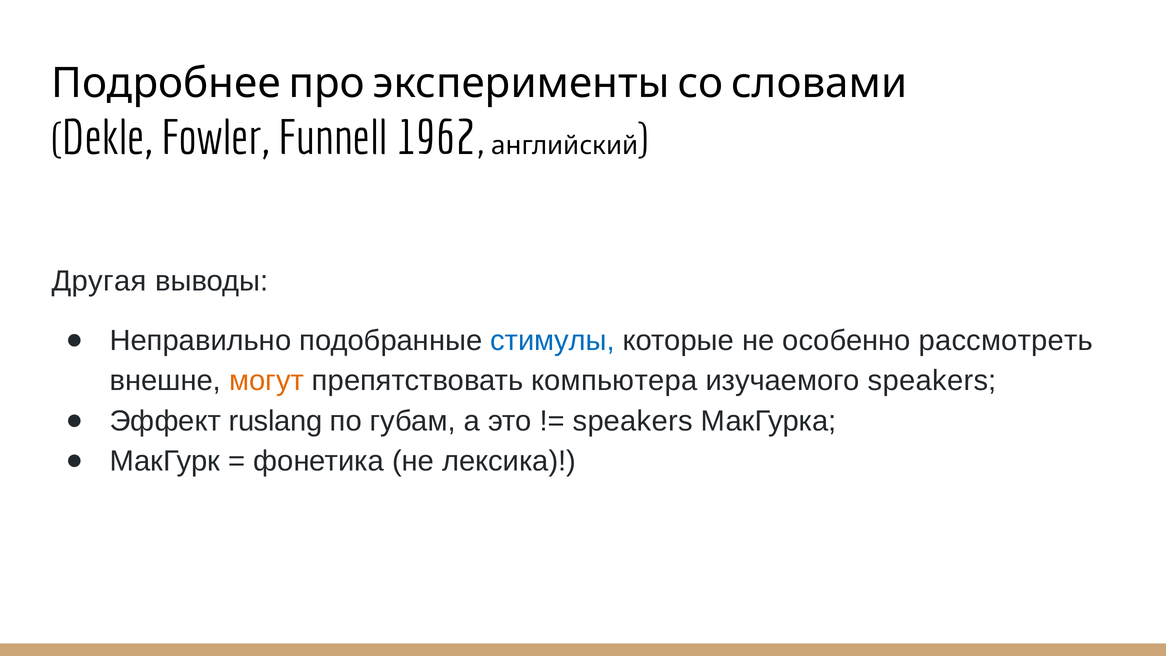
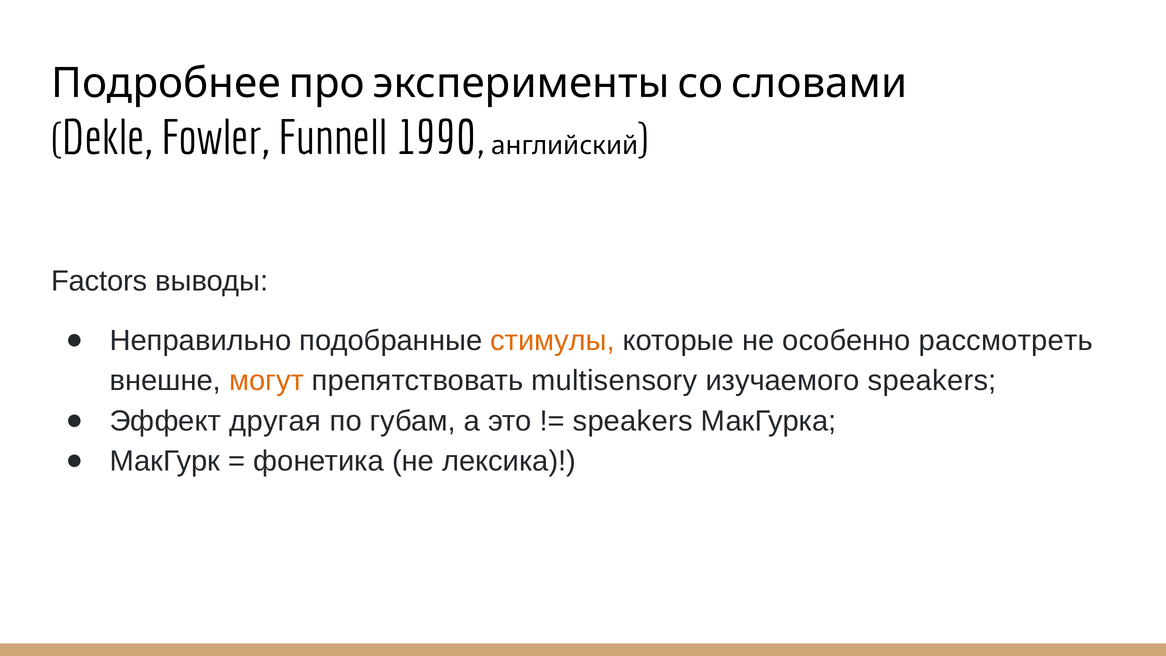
1962: 1962 -> 1990
Другая: Другая -> Factors
стимулы colour: blue -> orange
компьютера: компьютера -> multisensory
ruslang: ruslang -> другая
